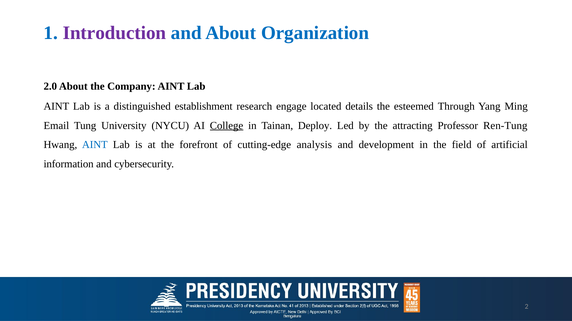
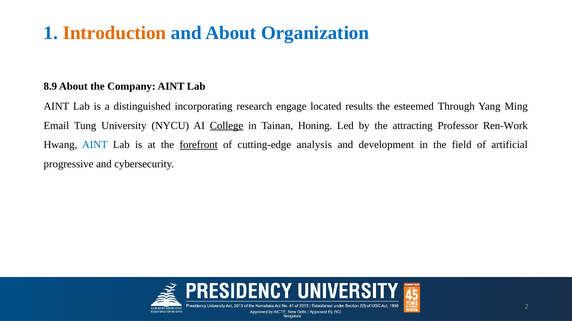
Introduction colour: purple -> orange
2.0: 2.0 -> 8.9
establishment: establishment -> incorporating
details: details -> results
Deploy: Deploy -> Honing
Ren-Tung: Ren-Tung -> Ren-Work
forefront underline: none -> present
information: information -> progressive
